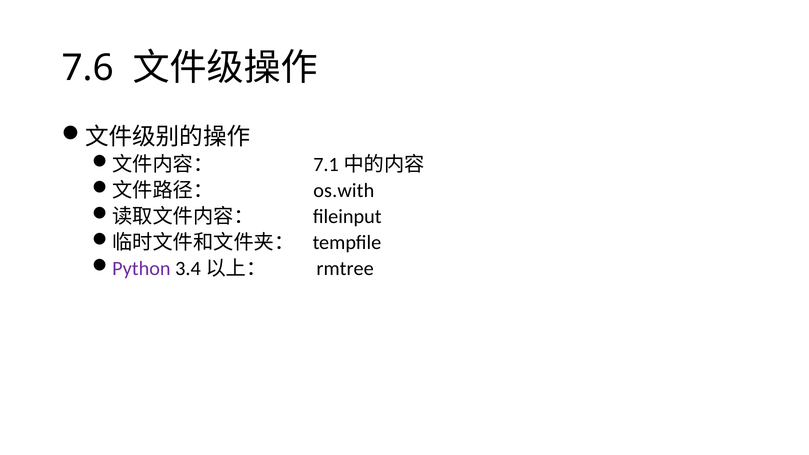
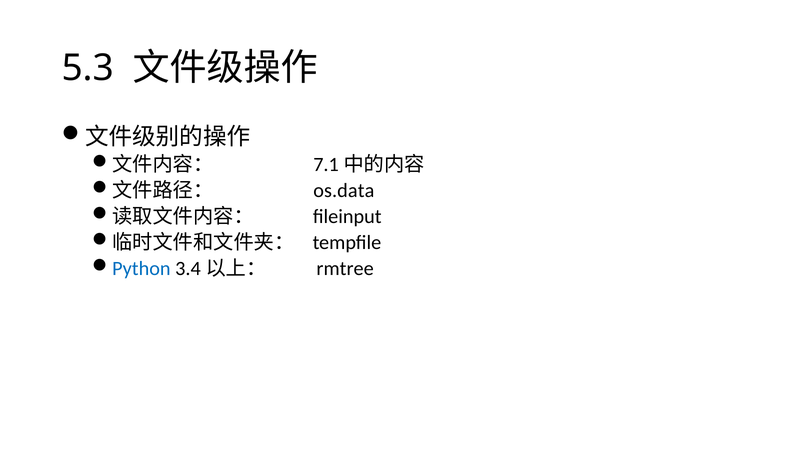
7.6: 7.6 -> 5.3
os.with: os.with -> os.data
Python colour: purple -> blue
